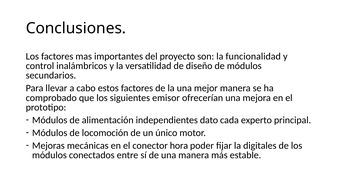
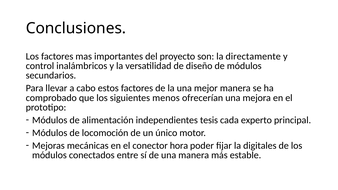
funcionalidad: funcionalidad -> directamente
emisor: emisor -> menos
dato: dato -> tesis
